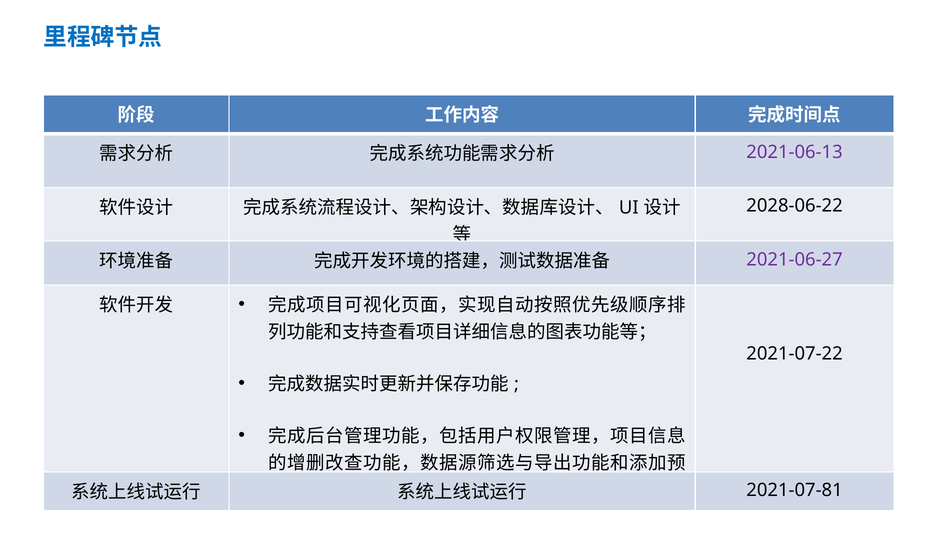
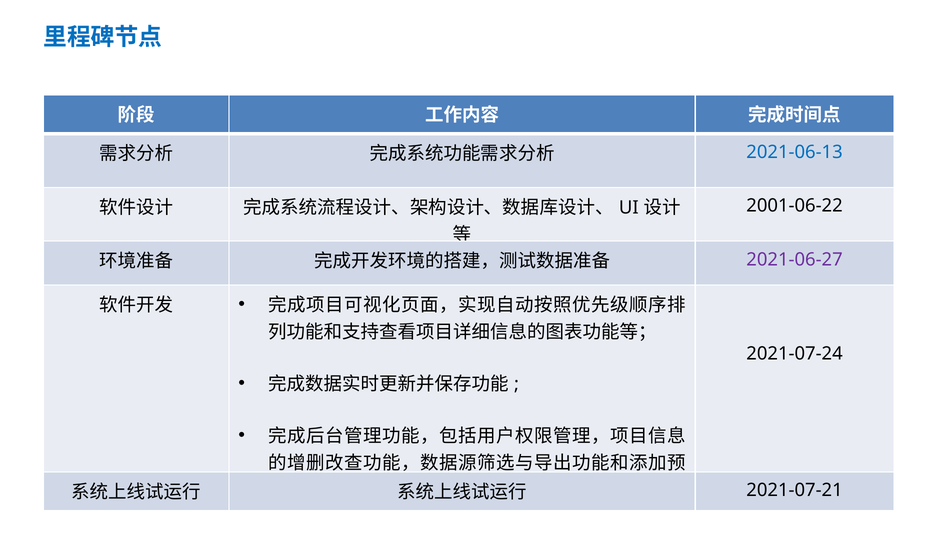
2021-06-13 colour: purple -> blue
2028-06-22: 2028-06-22 -> 2001-06-22
2021-07-22: 2021-07-22 -> 2021-07-24
2021-07-81: 2021-07-81 -> 2021-07-21
